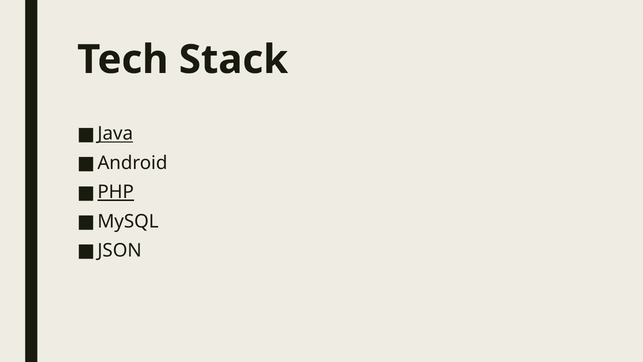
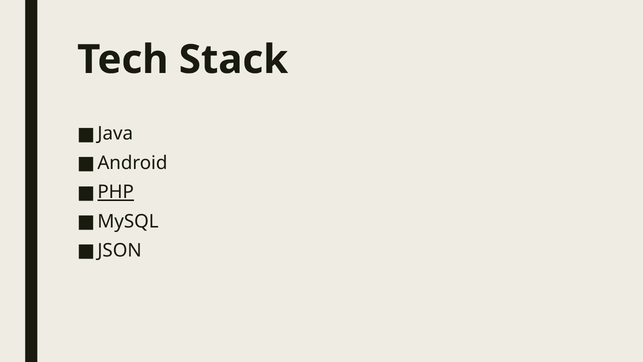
Java underline: present -> none
